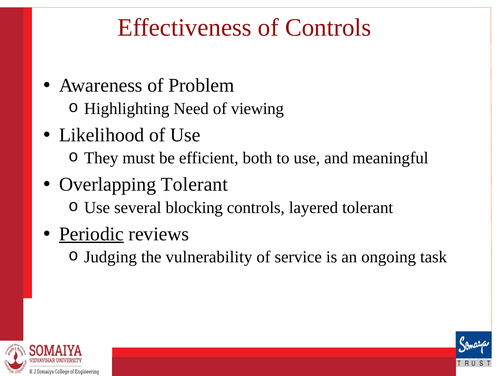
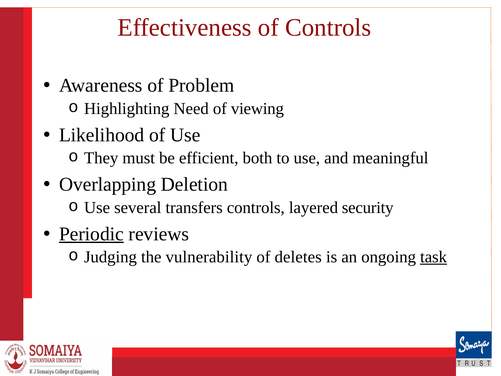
Overlapping Tolerant: Tolerant -> Deletion
blocking: blocking -> transfers
layered tolerant: tolerant -> security
service: service -> deletes
task underline: none -> present
